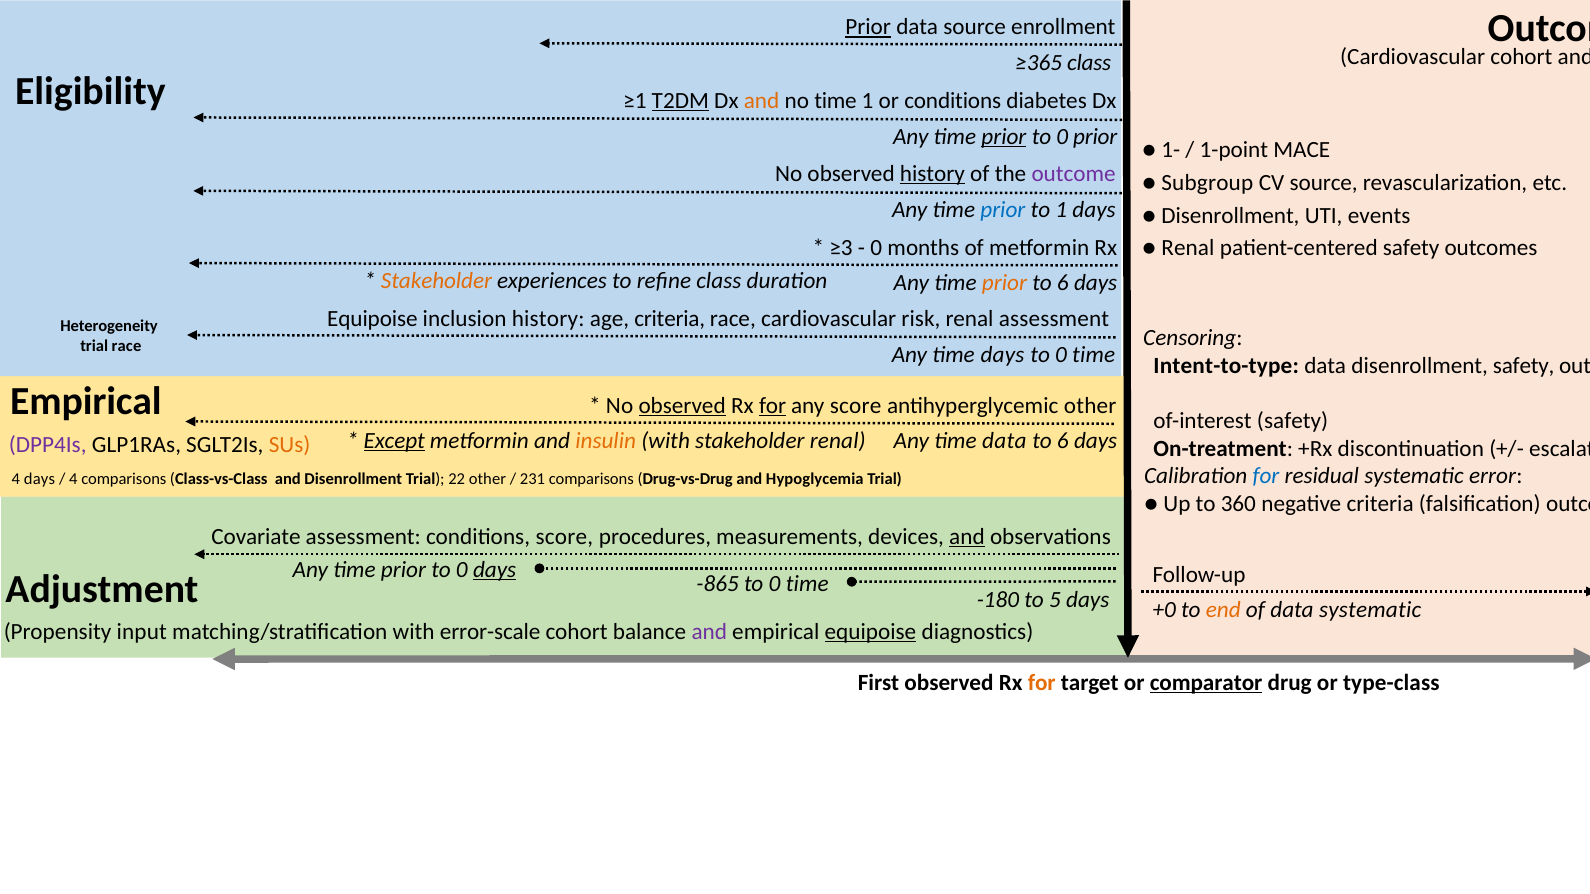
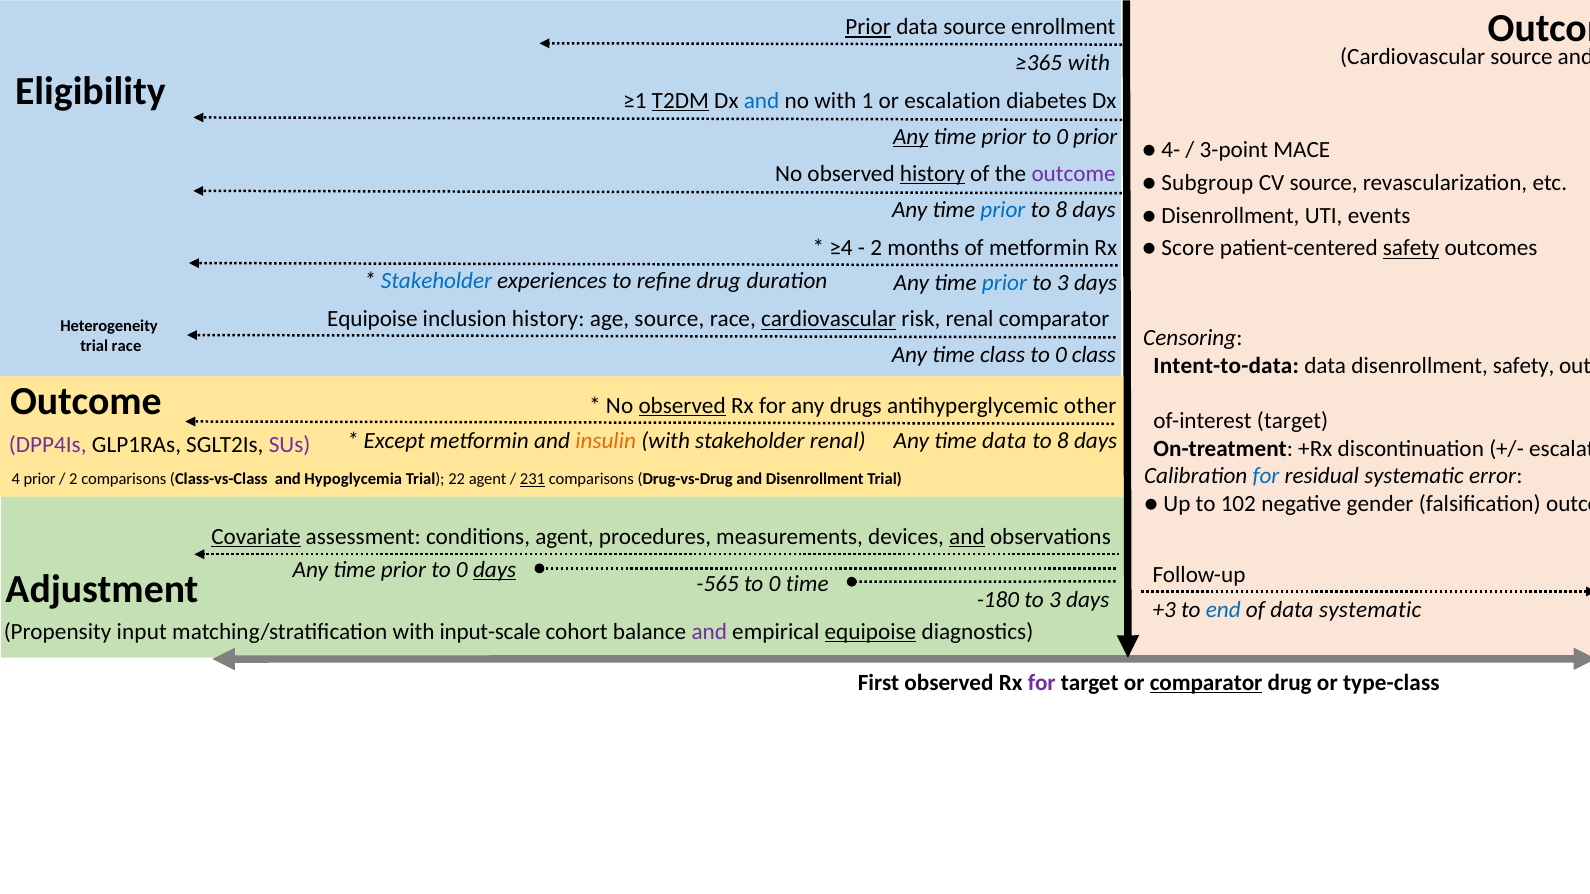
Cardiovascular cohort: cohort -> source
≥365 class: class -> with
and at (762, 101) colour: orange -> blue
no time: time -> with
or conditions: conditions -> escalation
Any at (911, 137) underline: none -> present
prior at (1004, 137) underline: present -> none
1-: 1- -> 4-
1-point: 1-point -> 3-point
1 at (1061, 209): 1 -> 8
≥3: ≥3 -> ≥4
0 at (876, 247): 0 -> 2
Renal at (1188, 248): Renal -> Score
safety at (1411, 248) underline: none -> present
Stakeholder at (436, 281) colour: orange -> blue
refine class: class -> drug
prior at (1004, 283) colour: orange -> blue
6 at (1063, 283): 6 -> 3
age criteria: criteria -> source
cardiovascular at (829, 319) underline: none -> present
renal assessment: assessment -> comparator
time days: days -> class
time at (1094, 355): time -> class
Intent-to-type: Intent-to-type -> Intent-to-data
Empirical at (86, 401): Empirical -> Outcome
for at (773, 406) underline: present -> none
any score: score -> drugs
of-interest safety: safety -> target
Except underline: present -> none
6 at (1063, 441): 6 -> 8
SUs colour: orange -> purple
4 days: days -> prior
4 at (73, 479): 4 -> 2
and Disenrollment: Disenrollment -> Hypoglycemia
22 other: other -> agent
231 underline: none -> present
and Hypoglycemia: Hypoglycemia -> Disenrollment
360: 360 -> 102
negative criteria: criteria -> gender
Covariate underline: none -> present
conditions score: score -> agent
-865: -865 -> -565
-180 to 5: 5 -> 3
+0: +0 -> +3
end colour: orange -> blue
error-scale: error-scale -> input-scale
for at (1042, 683) colour: orange -> purple
